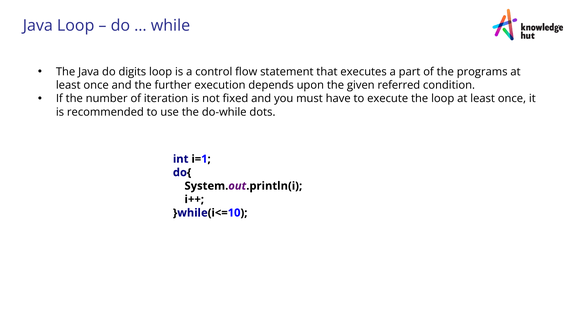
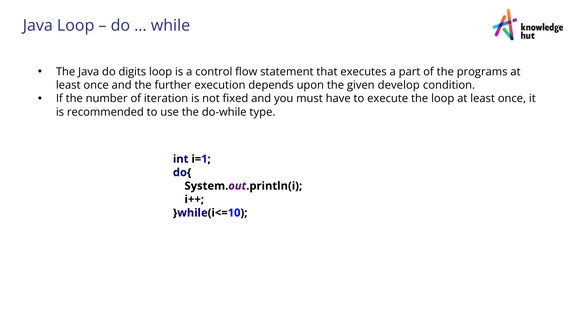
referred: referred -> develop
dots: dots -> type
